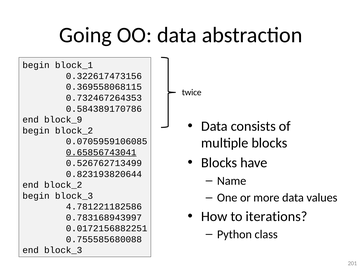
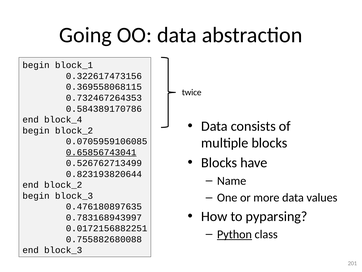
block_9: block_9 -> block_4
4.781221182586: 4.781221182586 -> 0.476180897635
iterations: iterations -> pyparsing
Python underline: none -> present
0.755585680088: 0.755585680088 -> 0.755882680088
